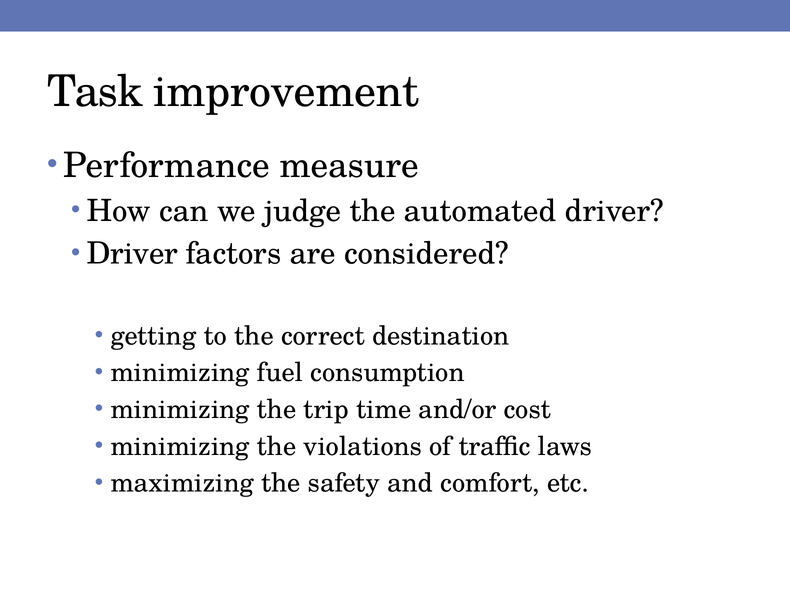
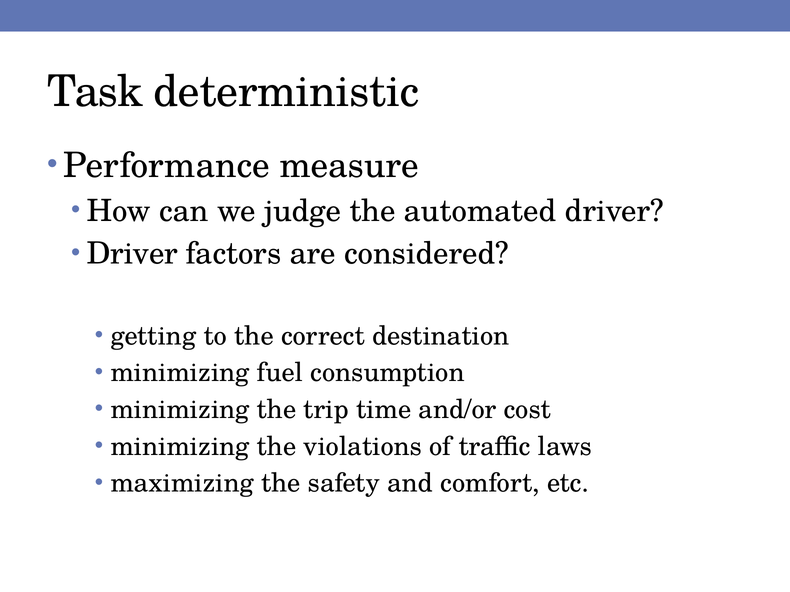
improvement: improvement -> deterministic
